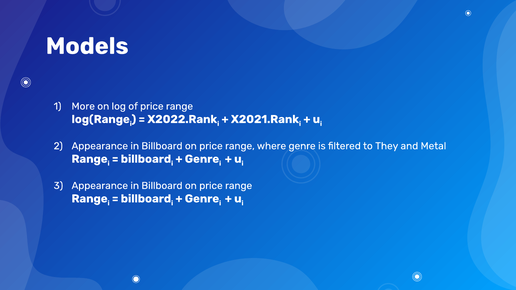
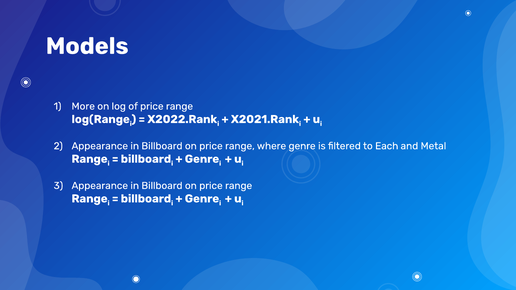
They: They -> Each
